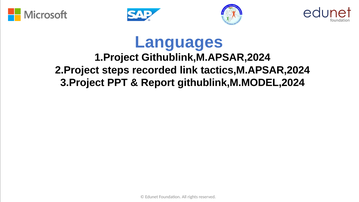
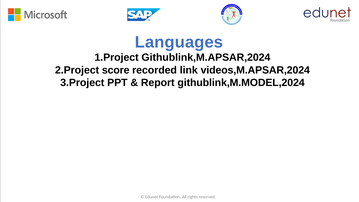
steps: steps -> score
tactics,M.APSAR,2024: tactics,M.APSAR,2024 -> videos,M.APSAR,2024
